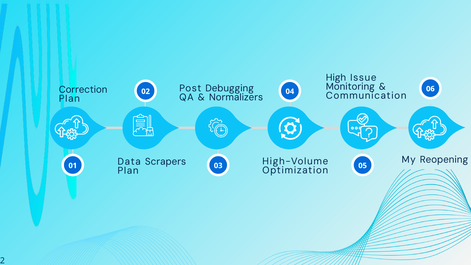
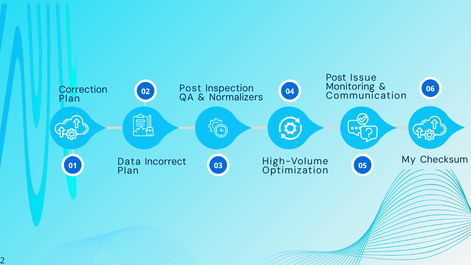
High at (336, 78): High -> Post
Debugging: Debugging -> Inspection
Reopening: Reopening -> Checksum
Scrapers: Scrapers -> Incorrect
